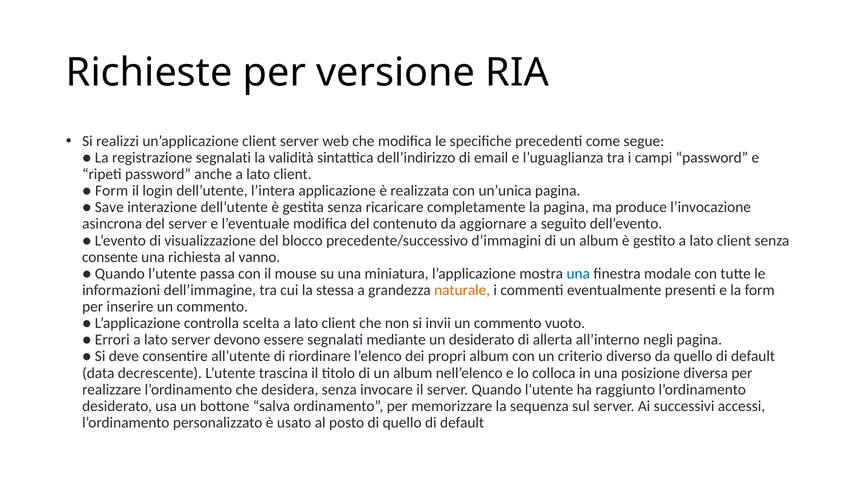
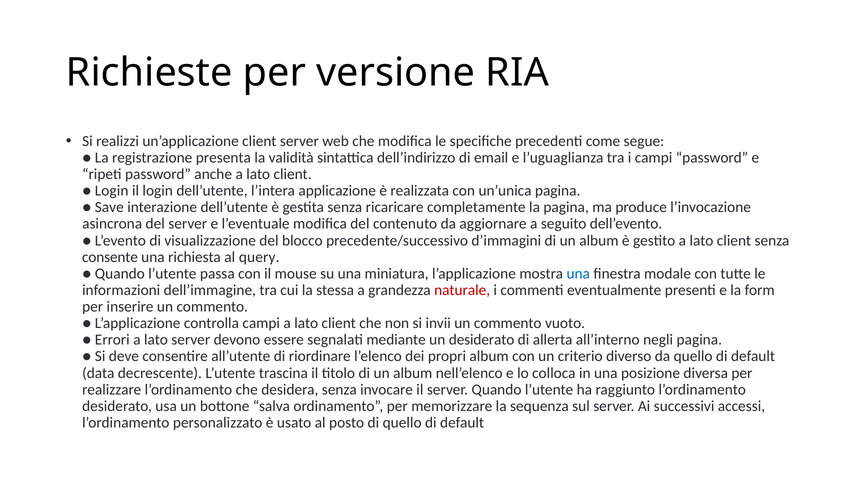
registrazione segnalati: segnalati -> presenta
Form at (112, 191): Form -> Login
vanno: vanno -> query
naturale colour: orange -> red
controlla scelta: scelta -> campi
